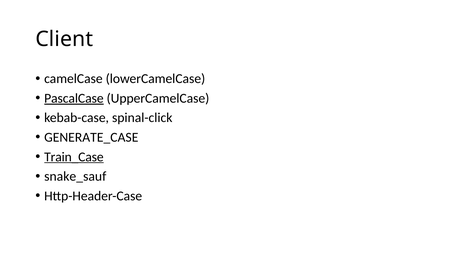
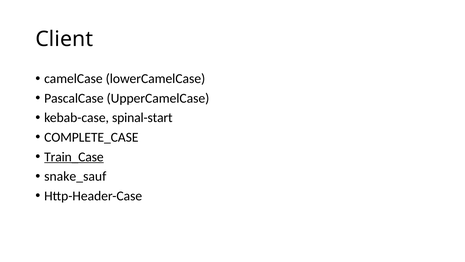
PascalCase underline: present -> none
spinal-click: spinal-click -> spinal-start
GENERATE_CASE: GENERATE_CASE -> COMPLETE_CASE
